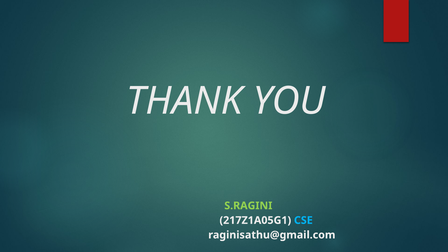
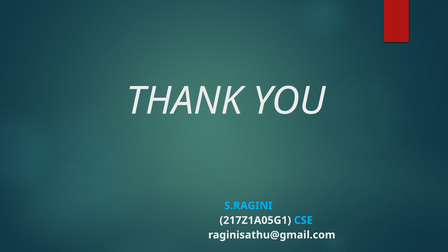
S.RAGINI colour: light green -> light blue
